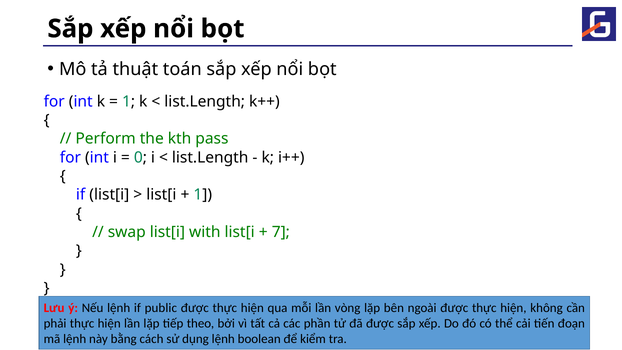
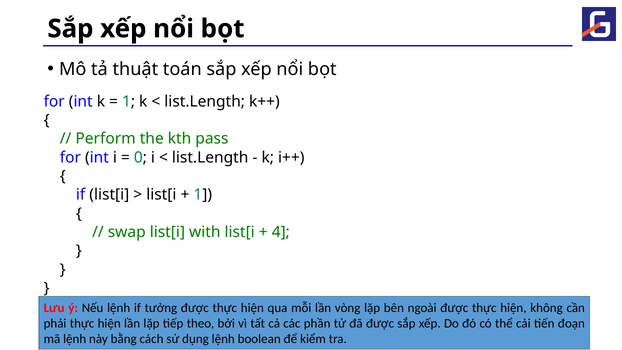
7: 7 -> 4
public: public -> tưởng
